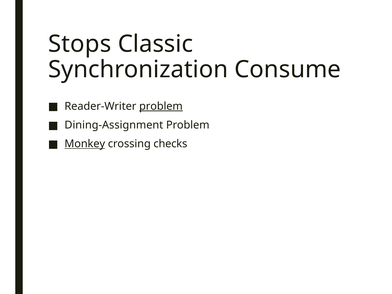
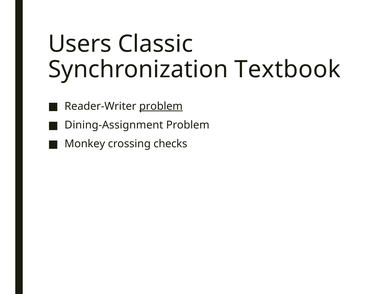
Stops: Stops -> Users
Consume: Consume -> Textbook
Monkey underline: present -> none
